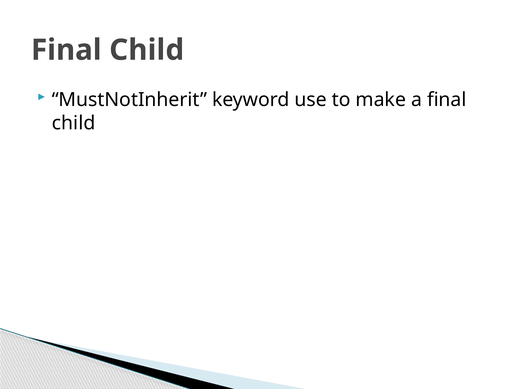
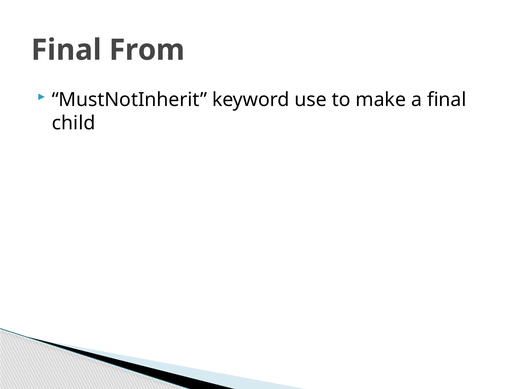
Child at (147, 50): Child -> From
